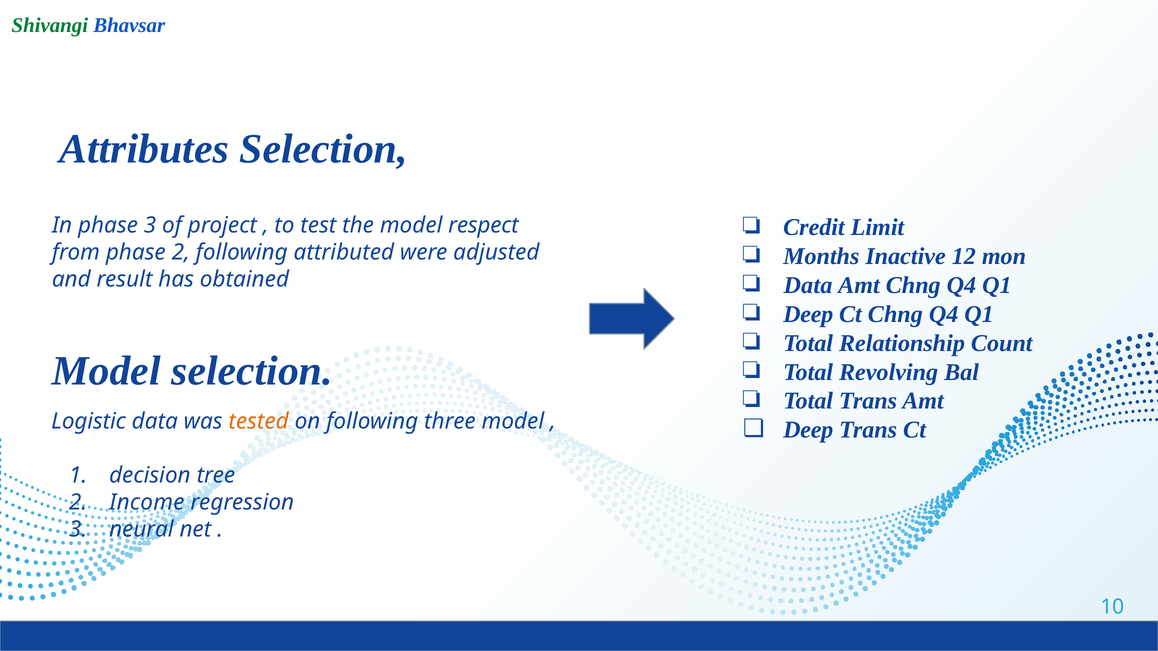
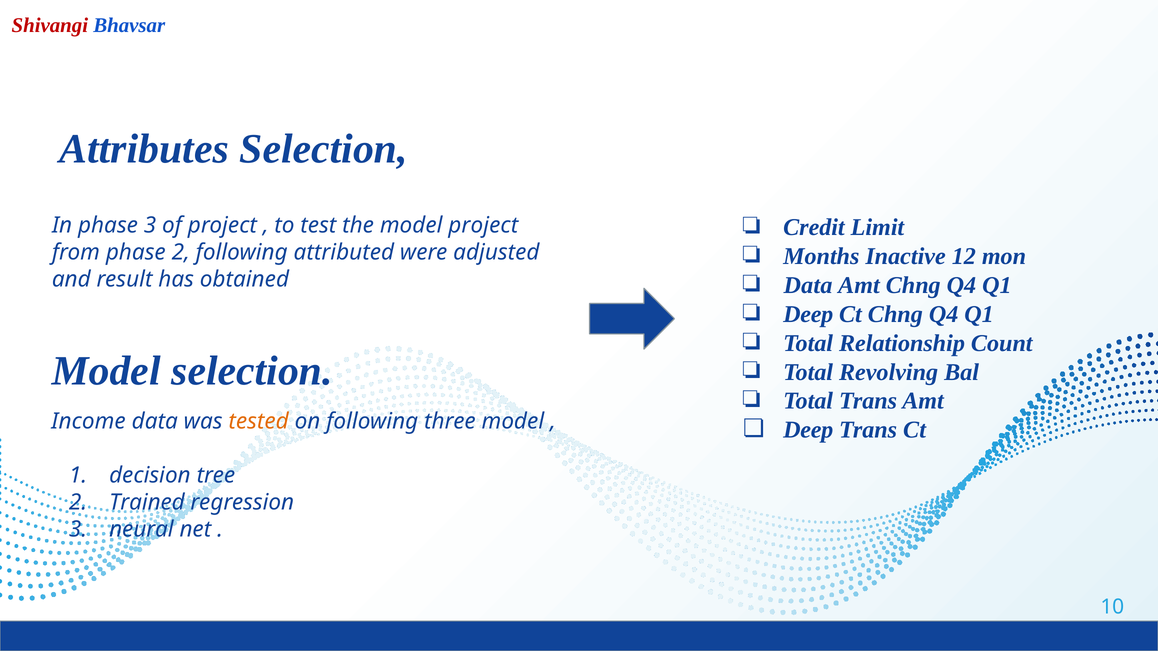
Shivangi colour: green -> red
model respect: respect -> project
Logistic: Logistic -> Income
Income: Income -> Trained
